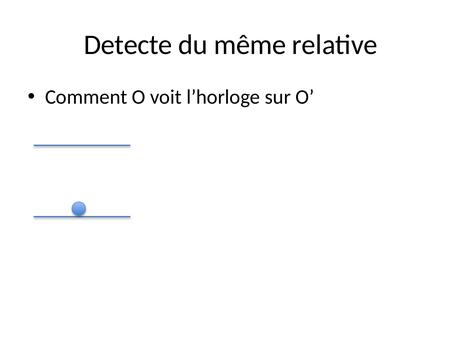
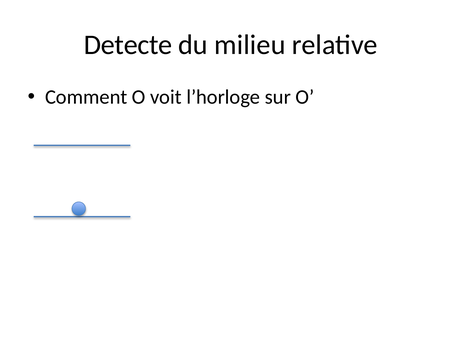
même: même -> milieu
